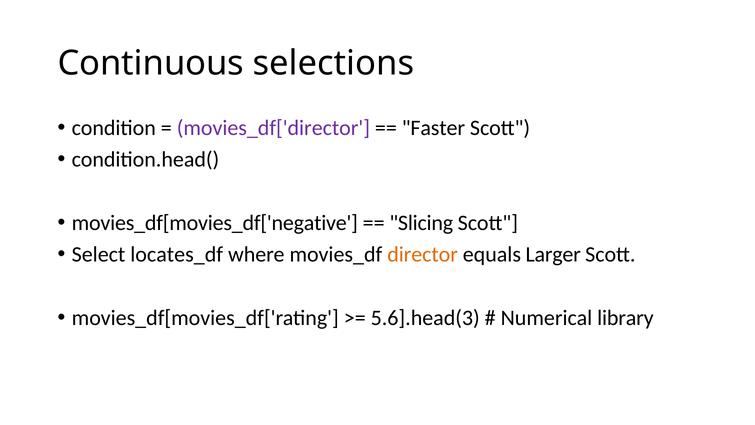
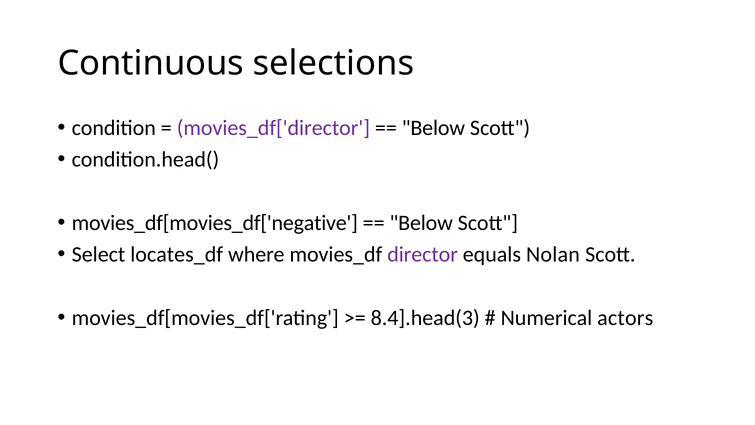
Faster at (433, 128): Faster -> Below
Slicing at (421, 223): Slicing -> Below
director colour: orange -> purple
Larger: Larger -> Nolan
5.6].head(3: 5.6].head(3 -> 8.4].head(3
library: library -> actors
